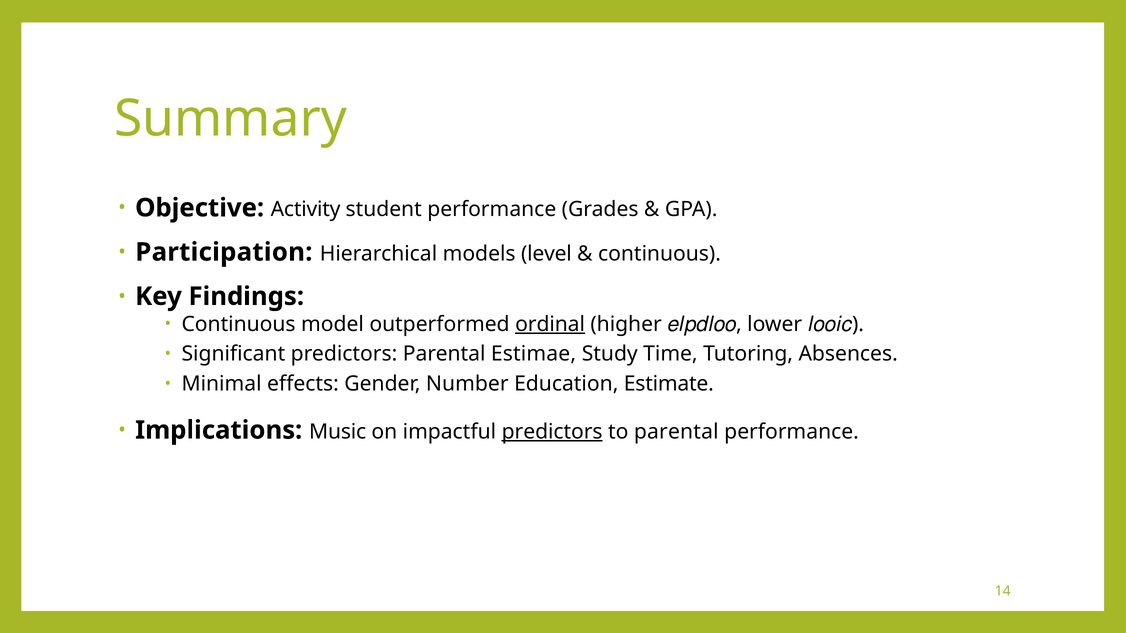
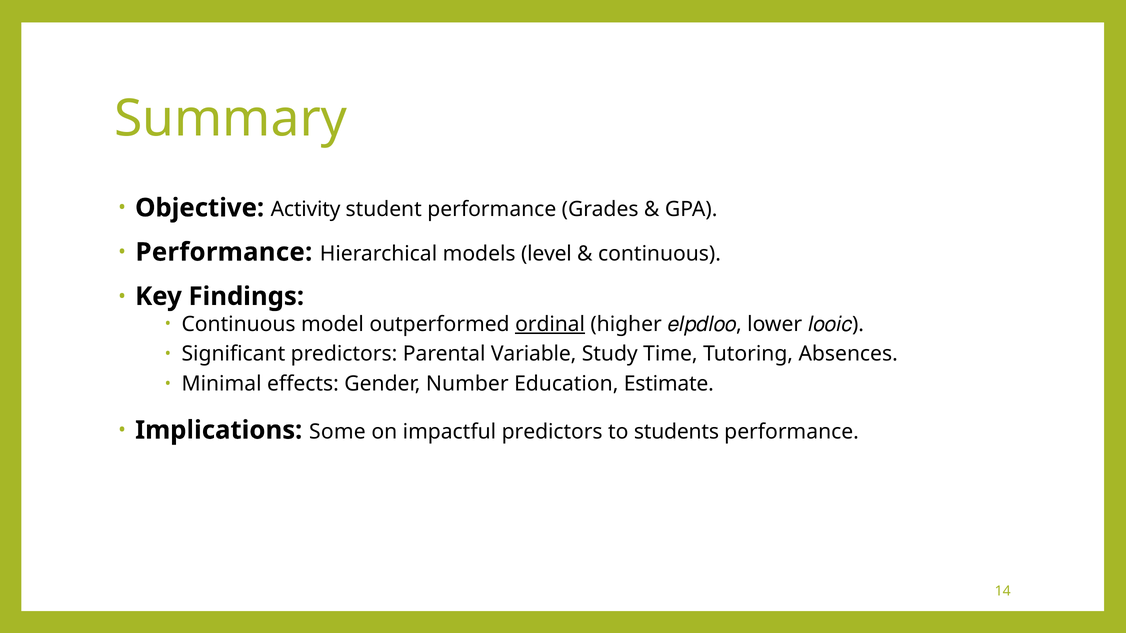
Participation at (224, 252): Participation -> Performance
Estimae: Estimae -> Variable
Music: Music -> Some
predictors at (552, 432) underline: present -> none
to parental: parental -> students
